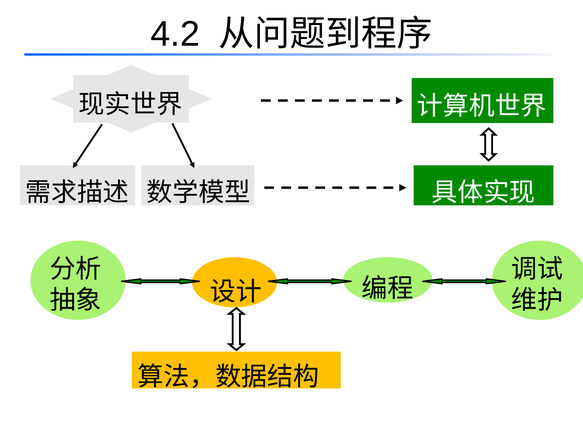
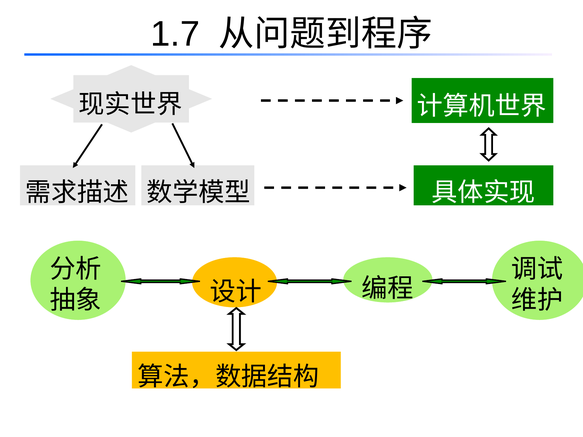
4.2: 4.2 -> 1.7
